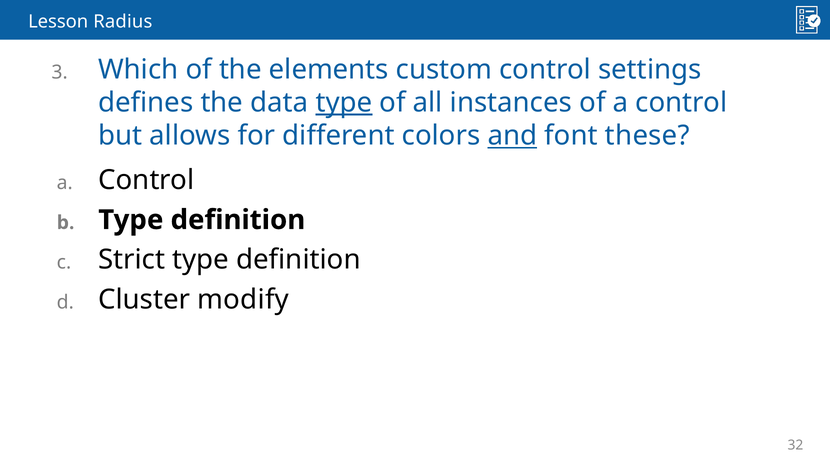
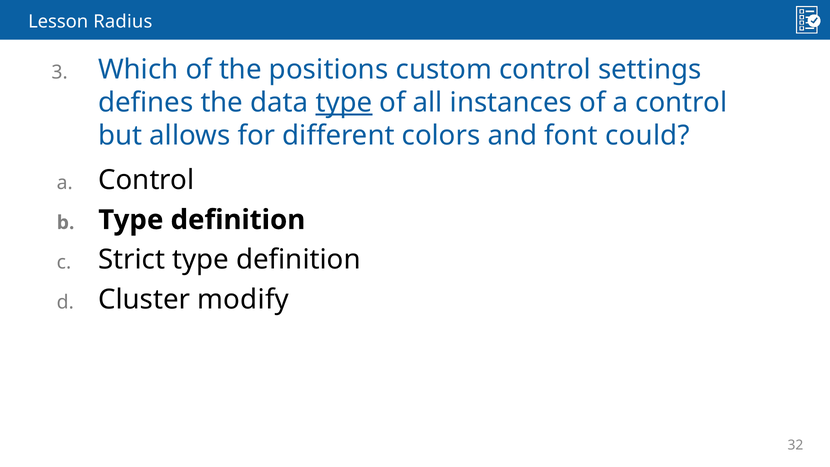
elements: elements -> positions
and underline: present -> none
these: these -> could
